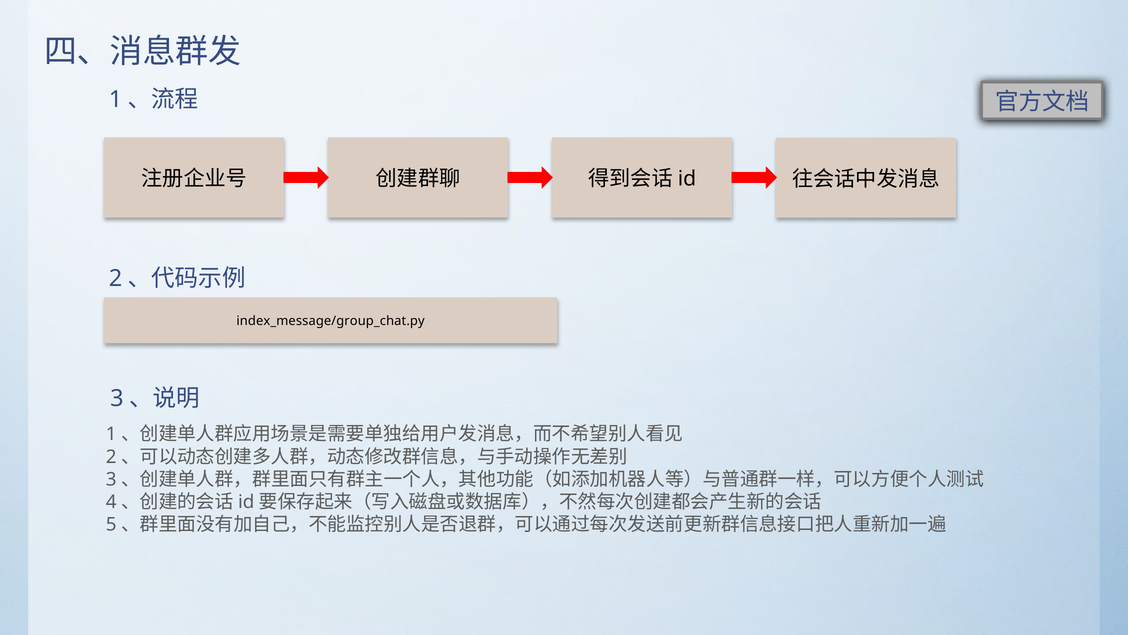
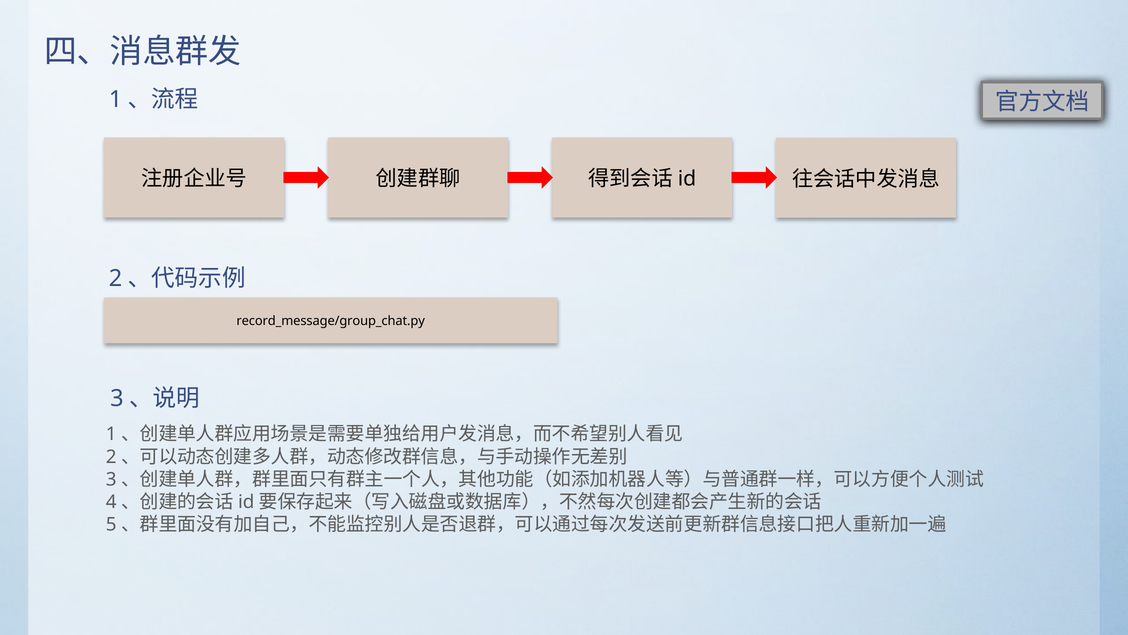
index_message/group_chat.py: index_message/group_chat.py -> record_message/group_chat.py
